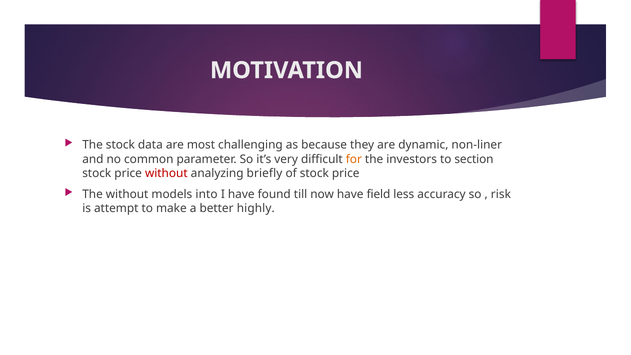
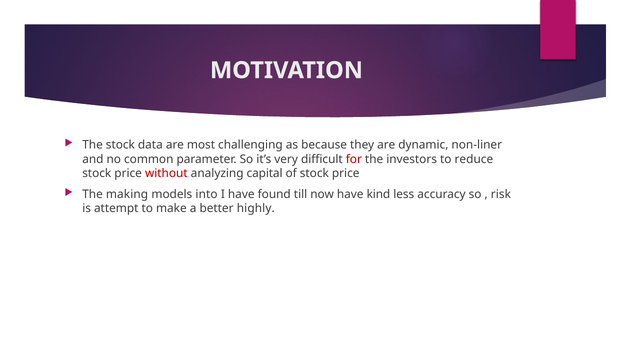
for colour: orange -> red
section: section -> reduce
briefly: briefly -> capital
The without: without -> making
field: field -> kind
